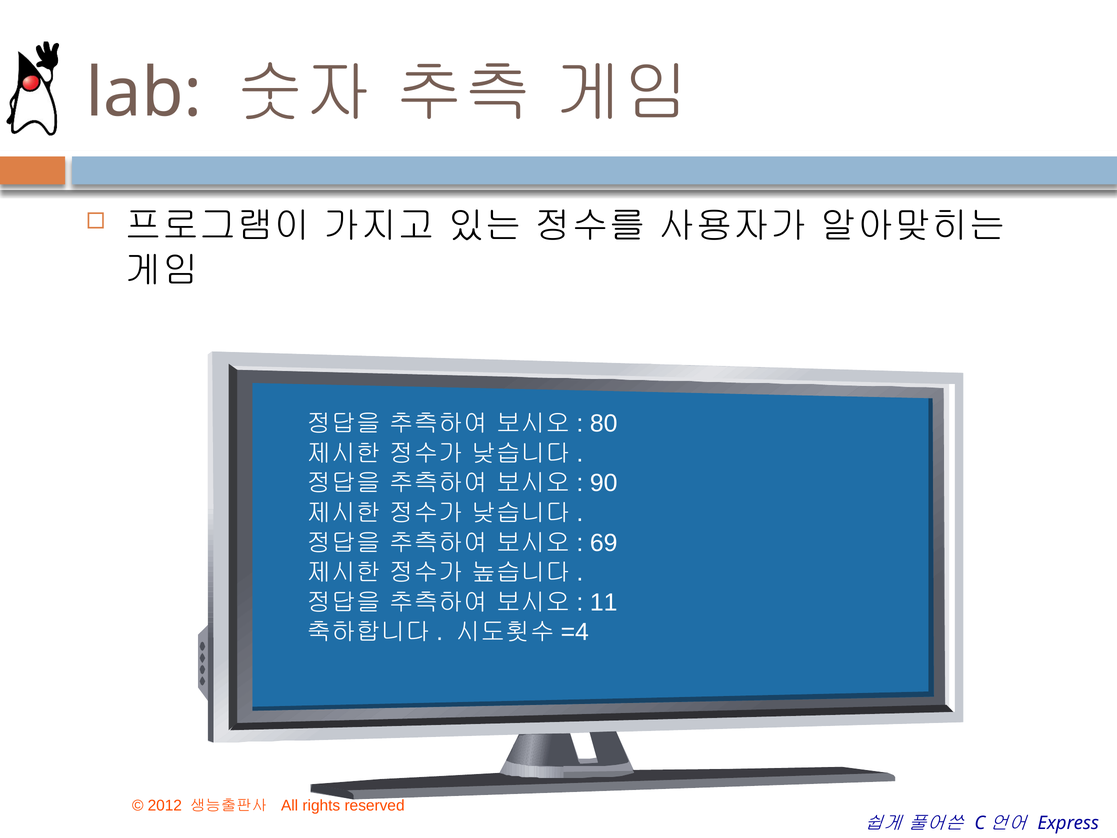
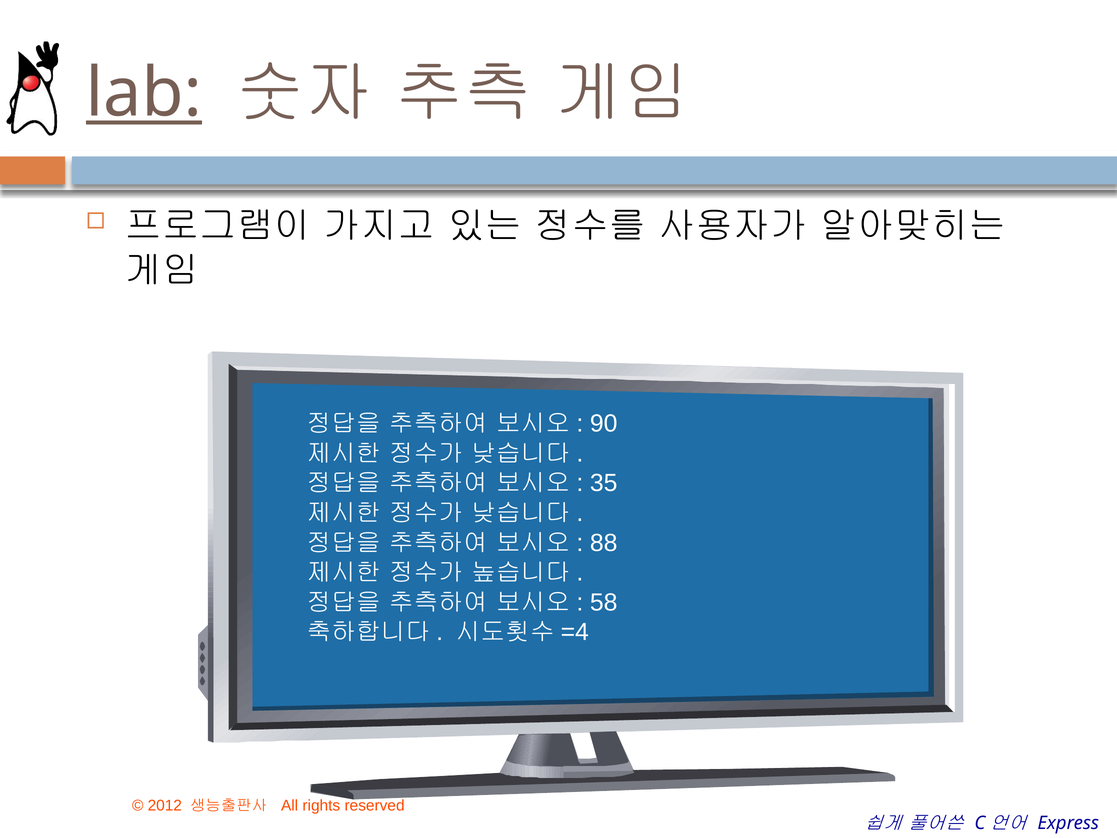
lab underline: none -> present
80: 80 -> 90
90: 90 -> 35
69: 69 -> 88
11: 11 -> 58
